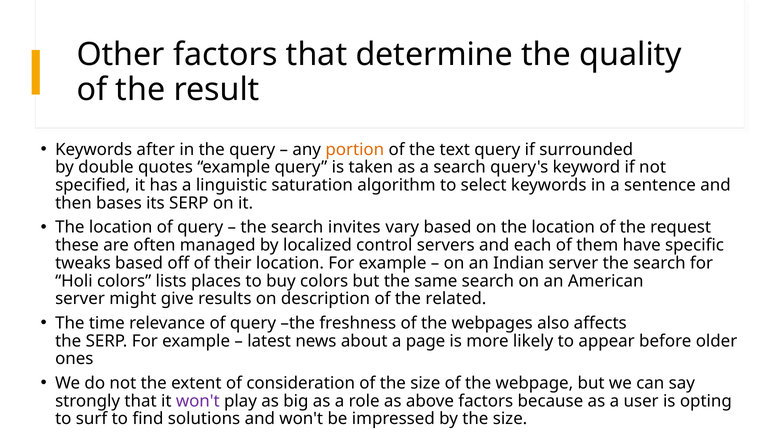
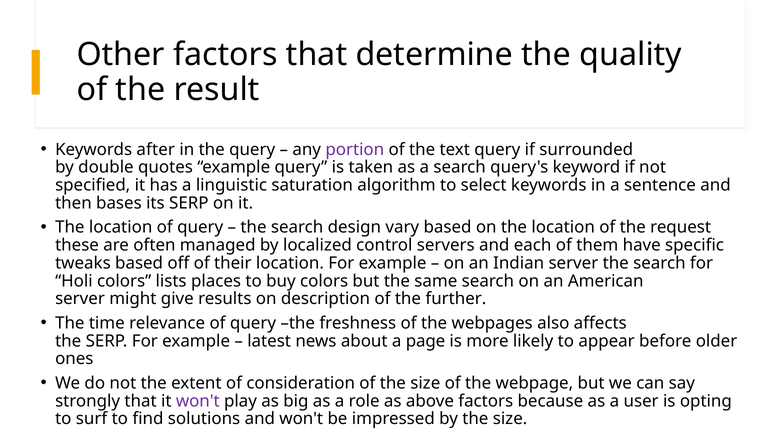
portion colour: orange -> purple
invites: invites -> design
related: related -> further
